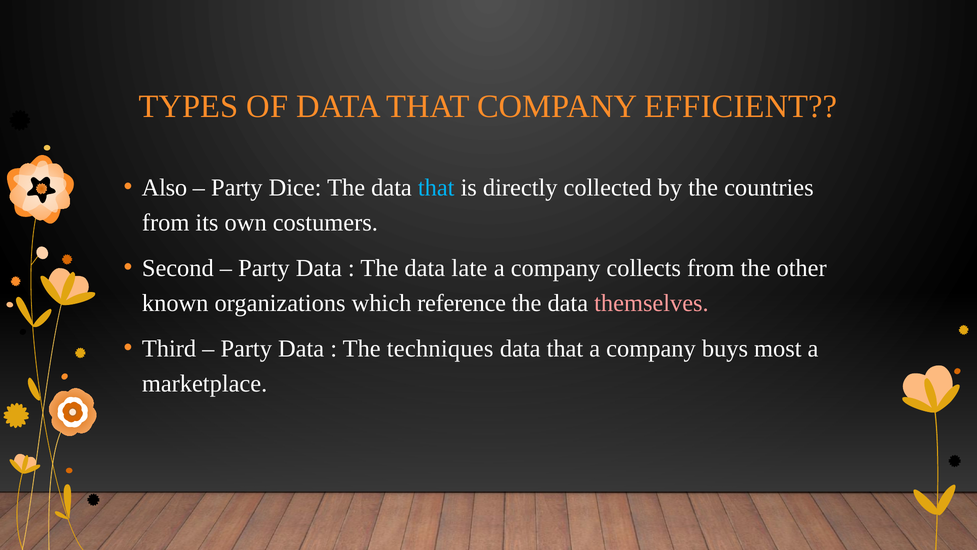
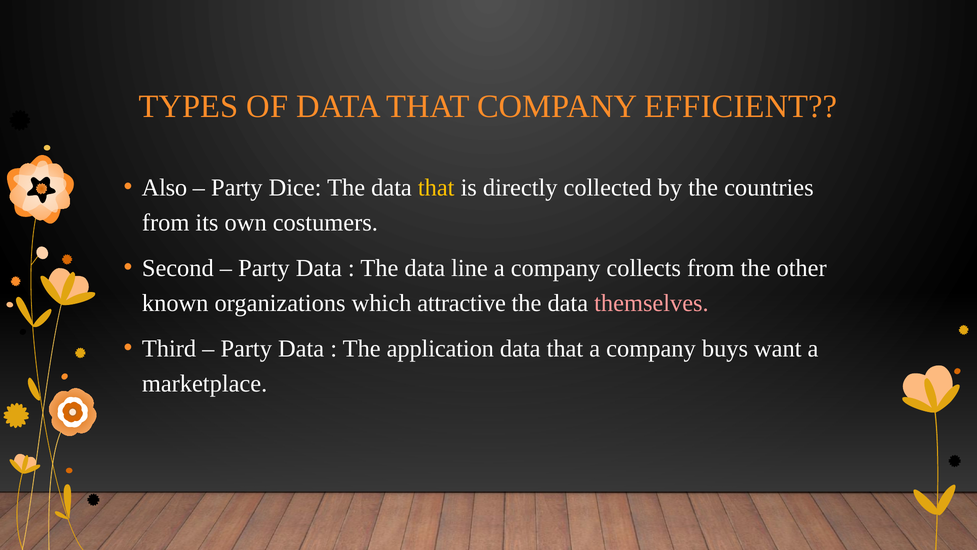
that at (436, 187) colour: light blue -> yellow
late: late -> line
reference: reference -> attractive
techniques: techniques -> application
most: most -> want
